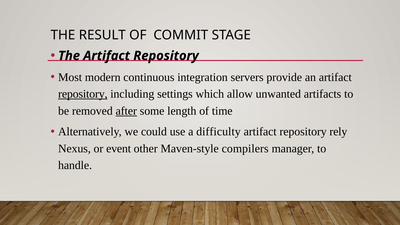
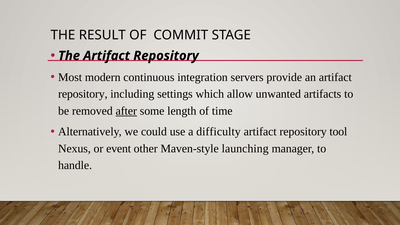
repository at (83, 94) underline: present -> none
rely: rely -> tool
compilers: compilers -> launching
